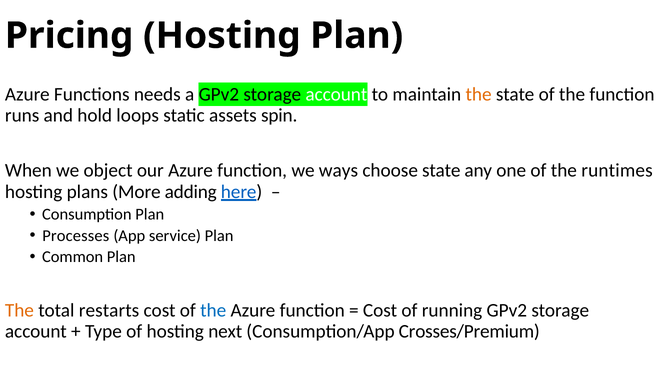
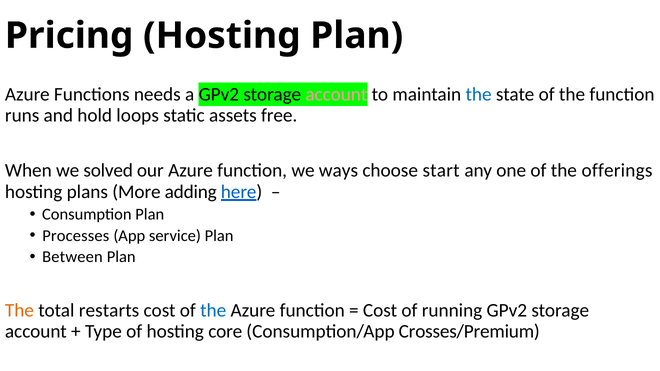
account at (336, 95) colour: white -> pink
the at (479, 95) colour: orange -> blue
spin: spin -> free
object: object -> solved
choose state: state -> start
runtimes: runtimes -> offerings
Common: Common -> Between
next: next -> core
